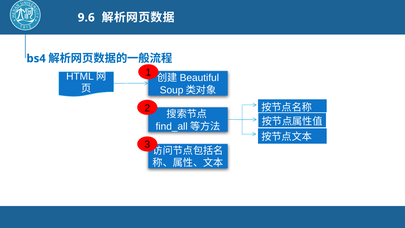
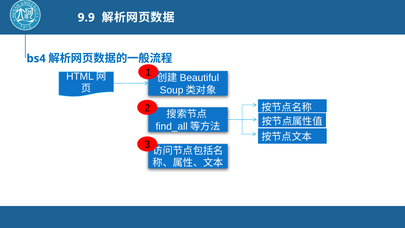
9.6: 9.6 -> 9.9
